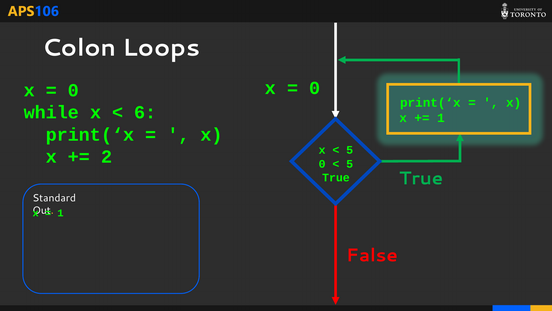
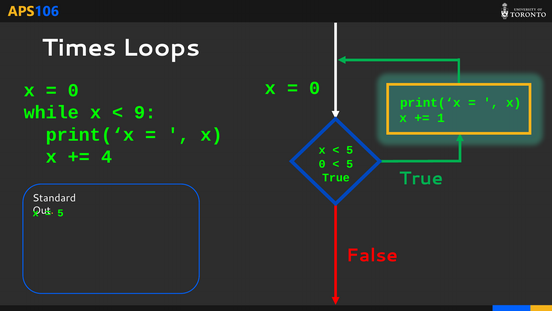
Colon: Colon -> Times
6: 6 -> 9
2: 2 -> 4
1 at (61, 213): 1 -> 5
